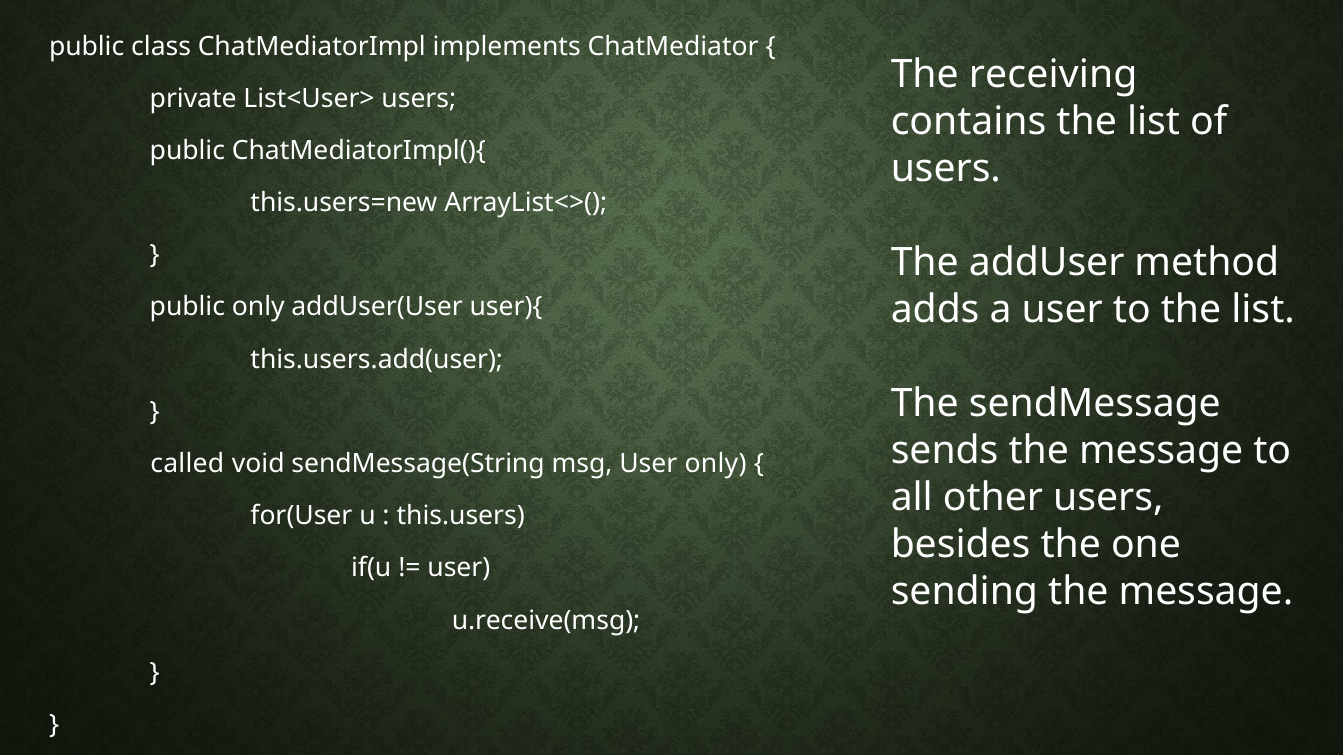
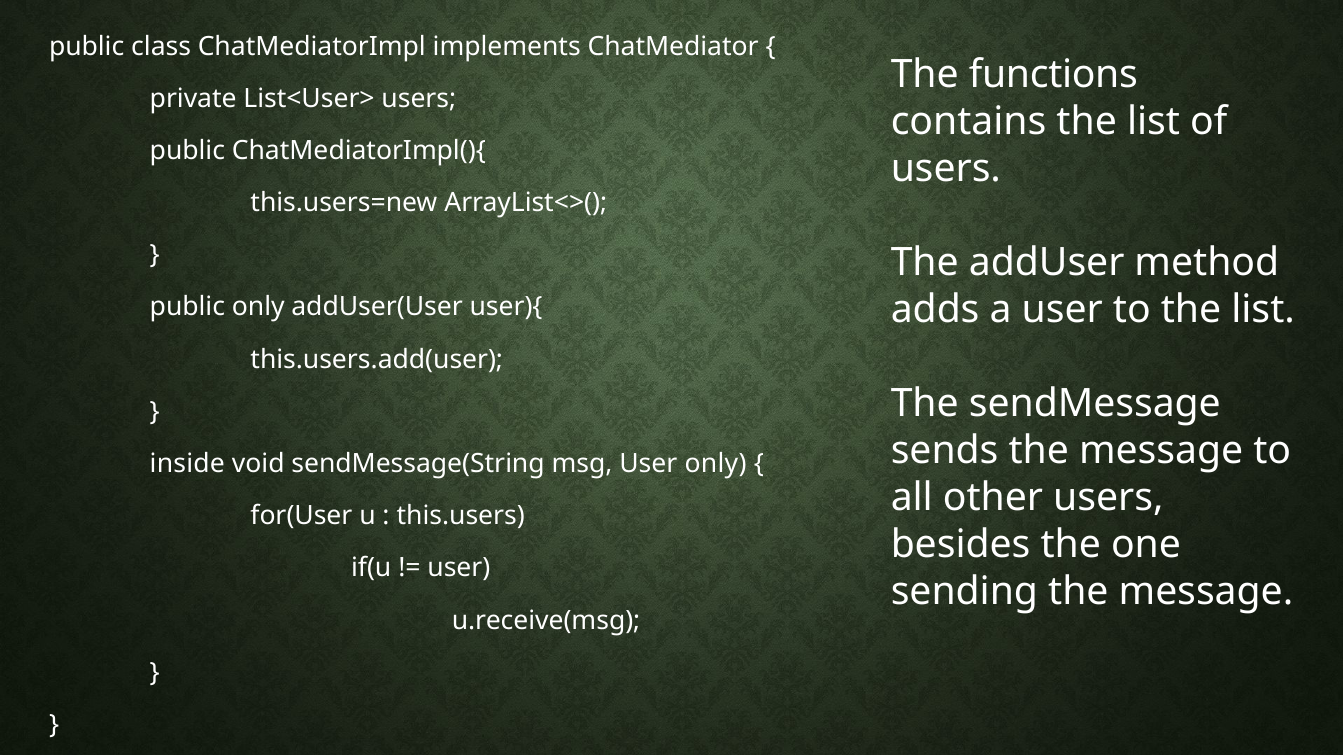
receiving: receiving -> functions
called: called -> inside
